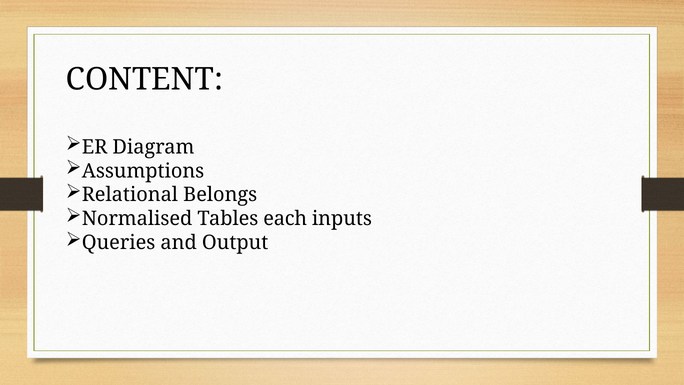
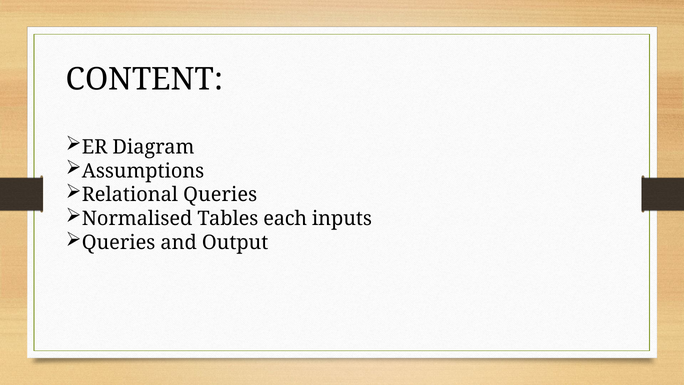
Relational Belongs: Belongs -> Queries
